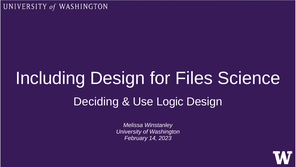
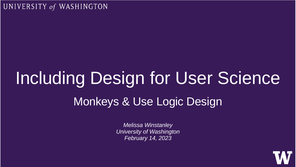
Files: Files -> User
Deciding: Deciding -> Monkeys
